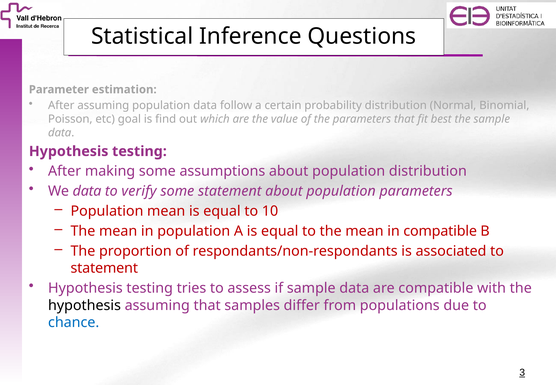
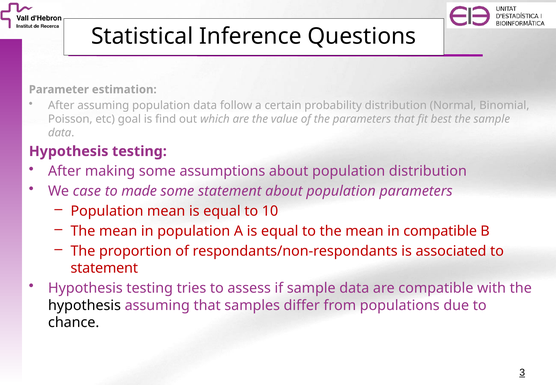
We data: data -> case
verify: verify -> made
chance colour: blue -> black
